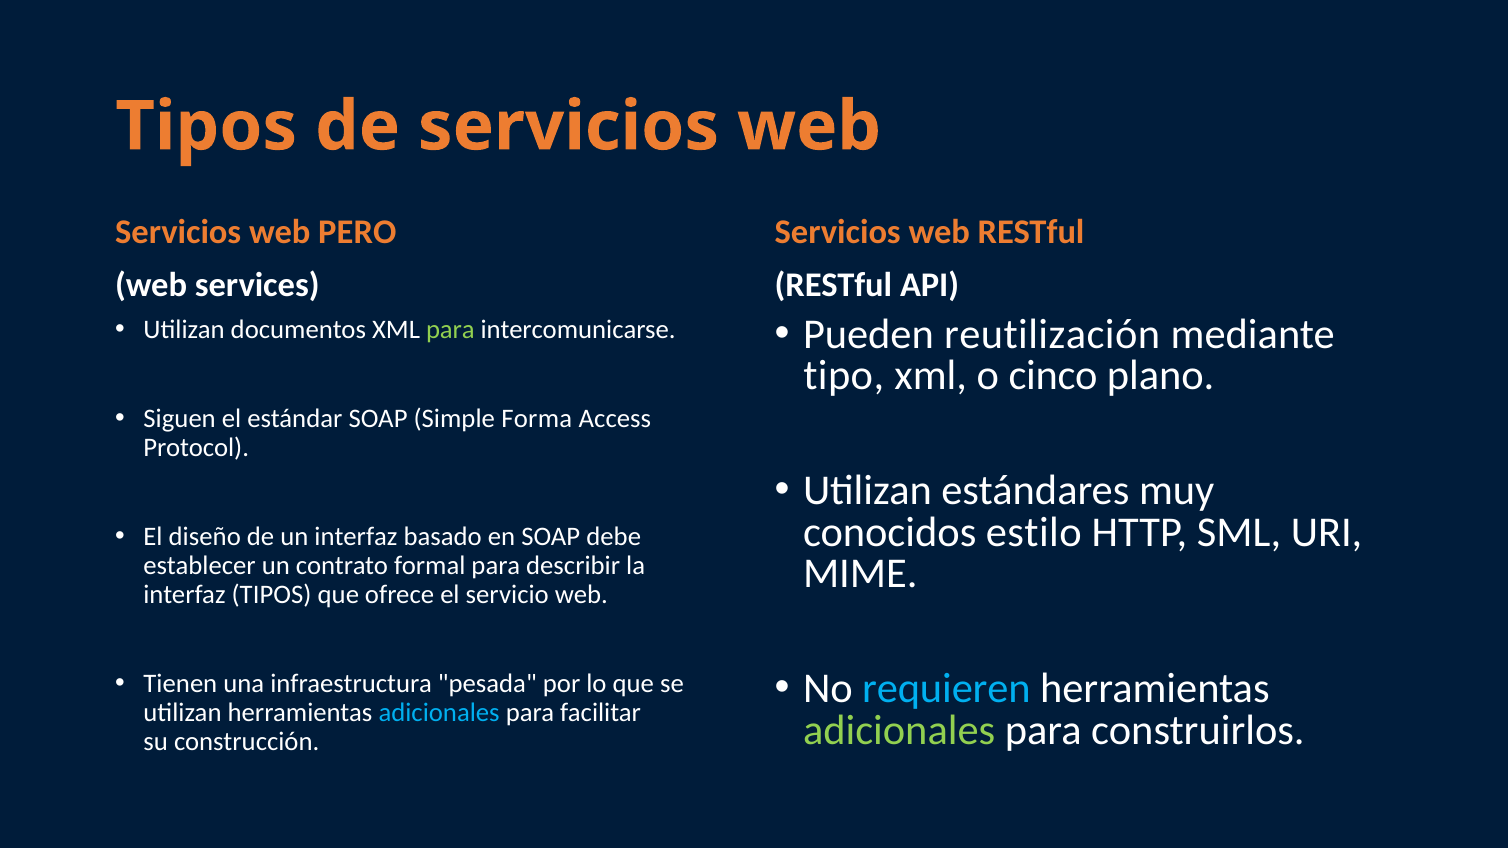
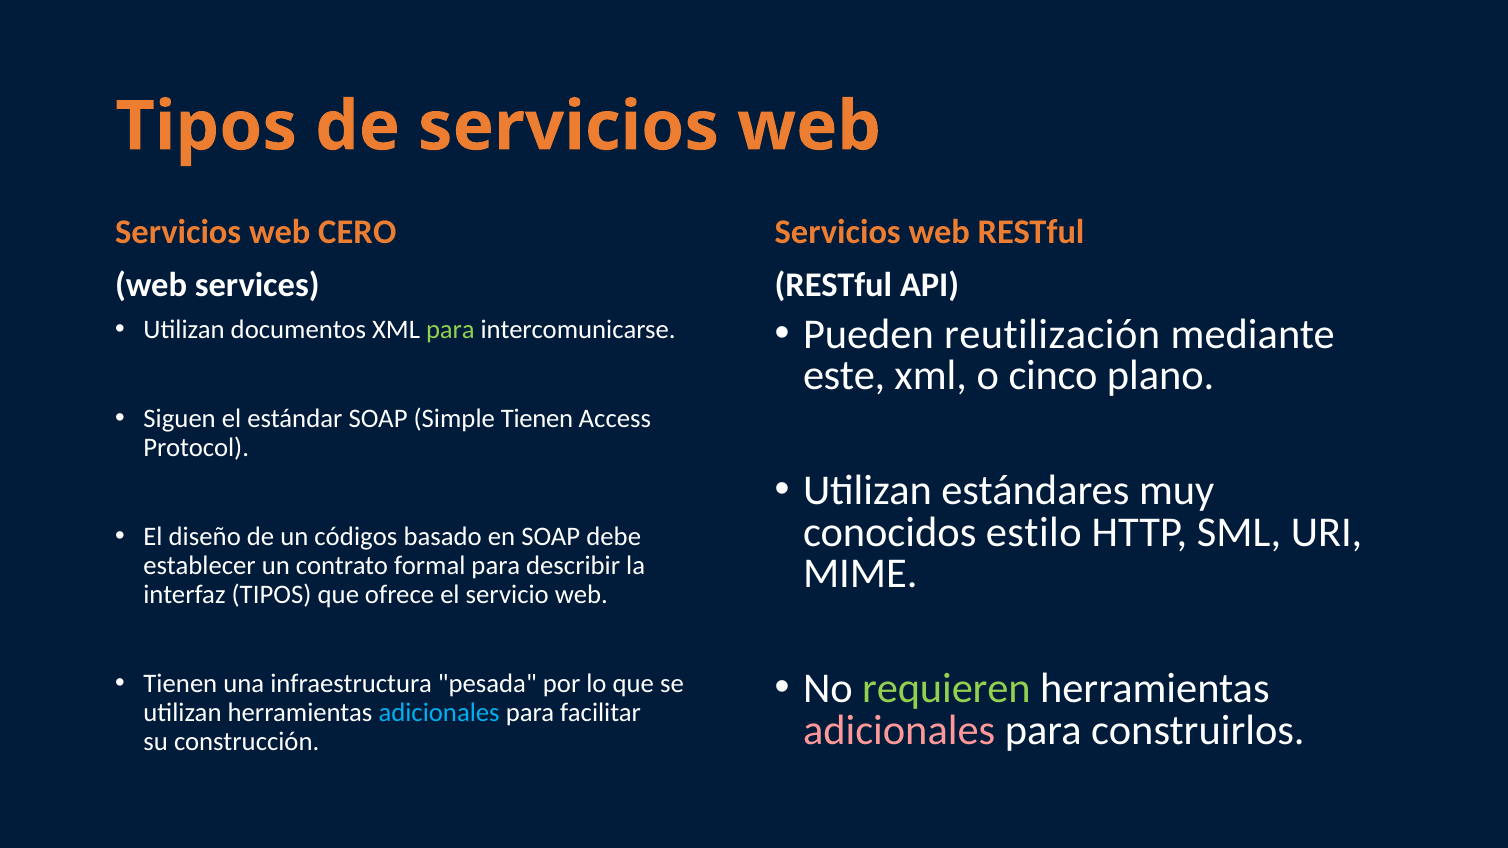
PERO: PERO -> CERO
tipo: tipo -> este
Simple Forma: Forma -> Tienen
un interfaz: interfaz -> códigos
requieren colour: light blue -> light green
adicionales at (899, 730) colour: light green -> pink
